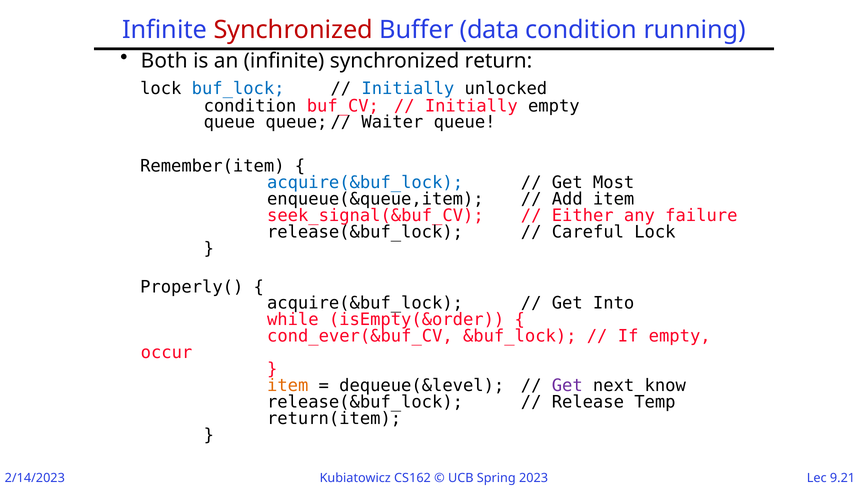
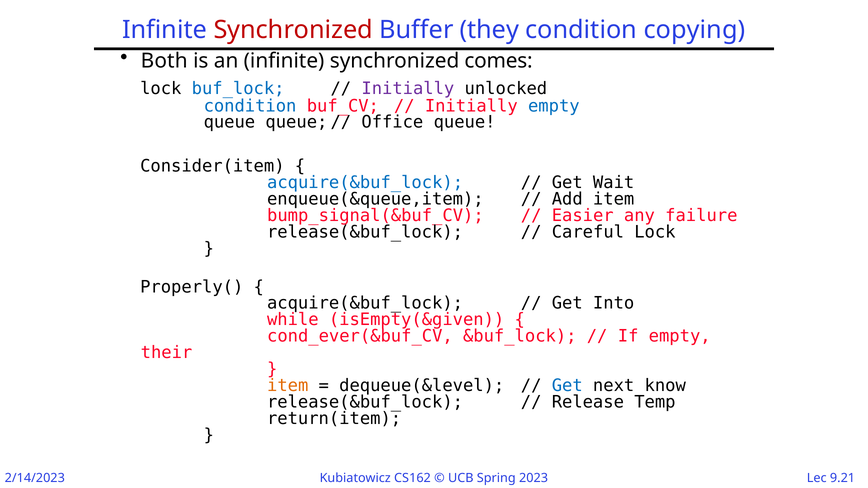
data: data -> they
running: running -> copying
return: return -> comes
Initially at (408, 89) colour: blue -> purple
condition at (250, 106) colour: black -> blue
empty at (554, 106) colour: black -> blue
Waiter: Waiter -> Office
Remember(item: Remember(item -> Consider(item
Most: Most -> Wait
seek_signal(&buf_CV: seek_signal(&buf_CV -> bump_signal(&buf_CV
Either: Either -> Easier
isEmpty(&order: isEmpty(&order -> isEmpty(&given
occur: occur -> their
Get at (567, 386) colour: purple -> blue
